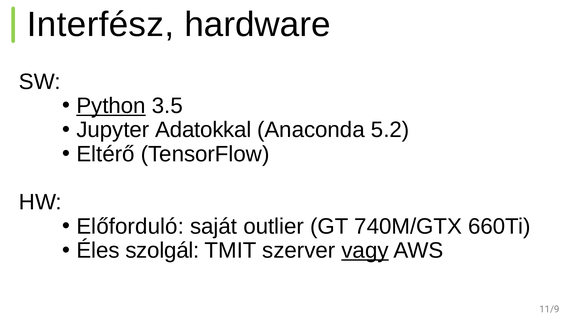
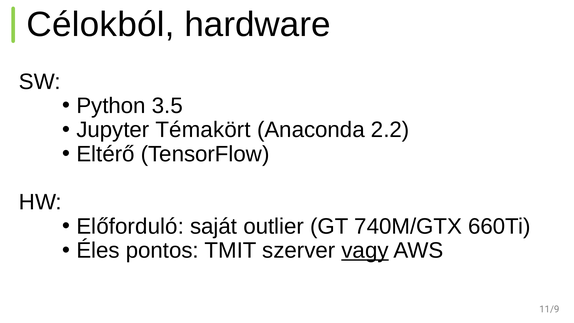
Interfész: Interfész -> Célokból
Python underline: present -> none
Adatokkal: Adatokkal -> Témakört
5.2: 5.2 -> 2.2
szolgál: szolgál -> pontos
